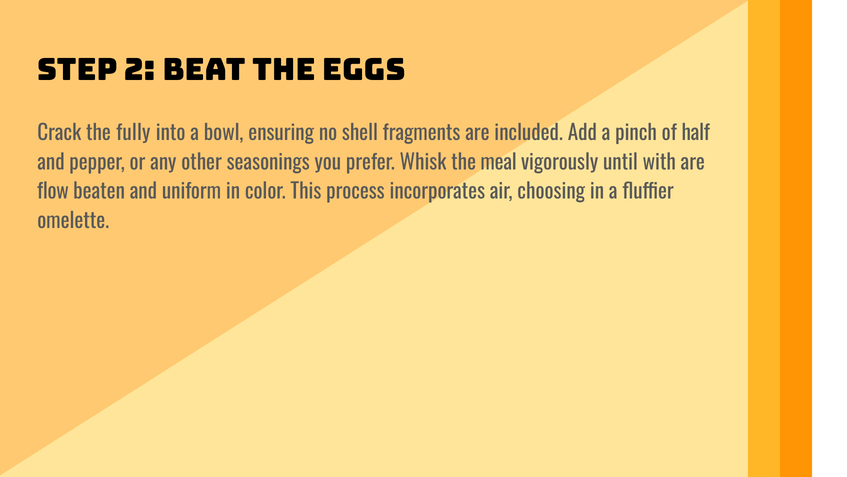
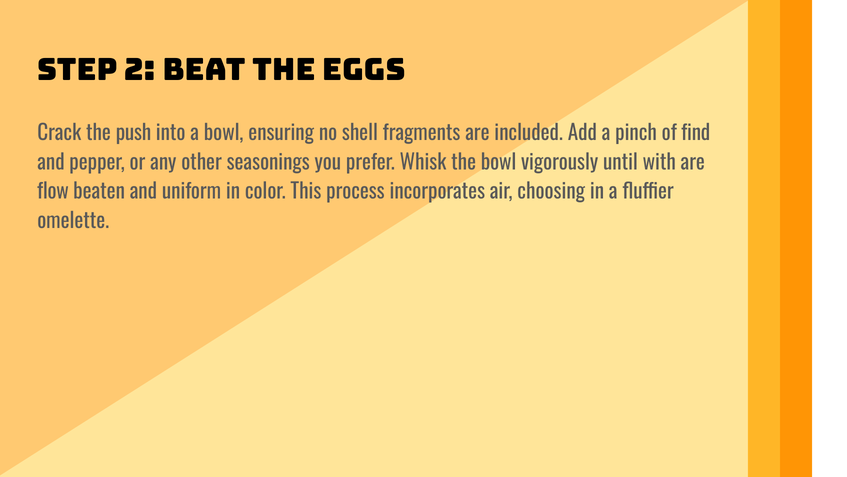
fully: fully -> push
half: half -> find
the meal: meal -> bowl
